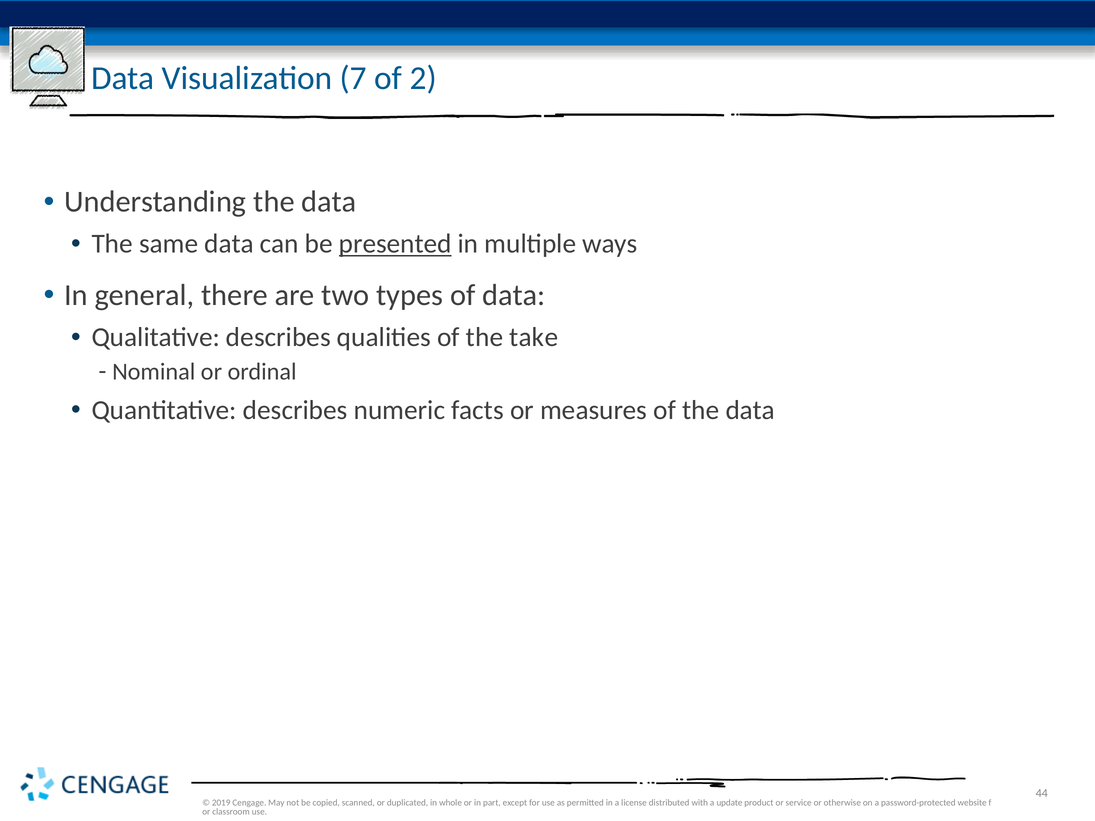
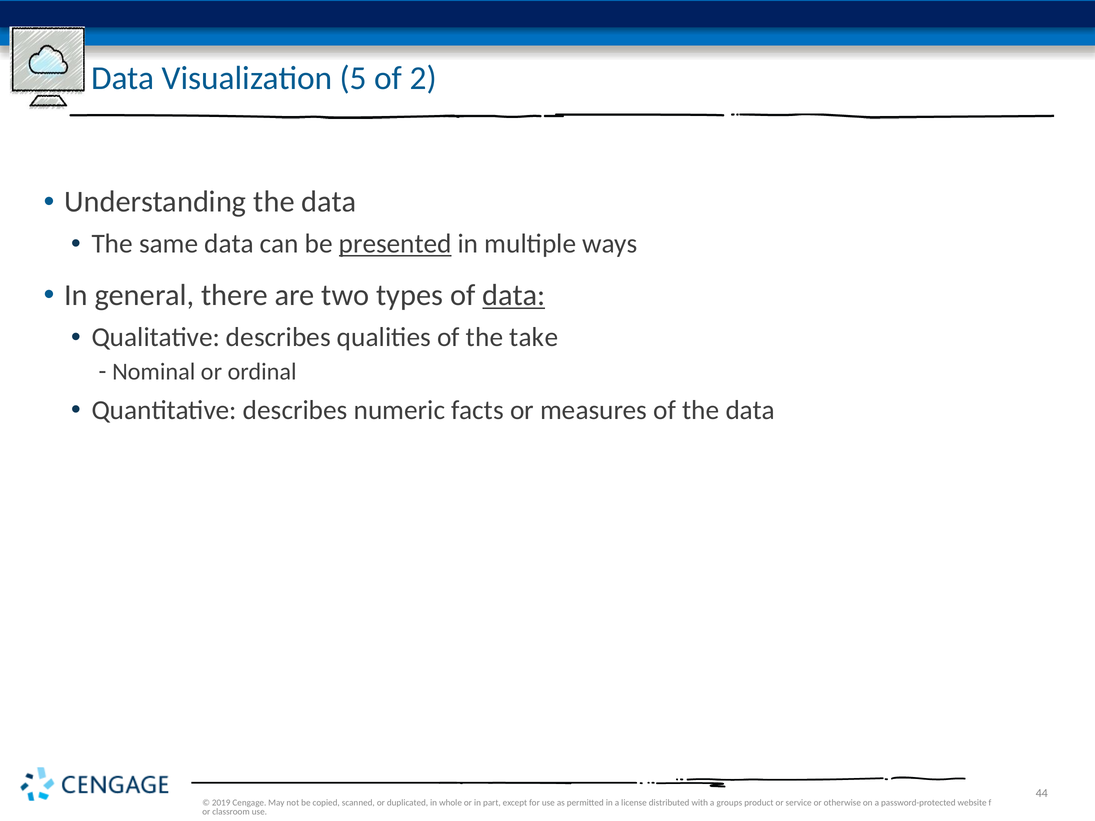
7: 7 -> 5
data at (514, 295) underline: none -> present
update: update -> groups
